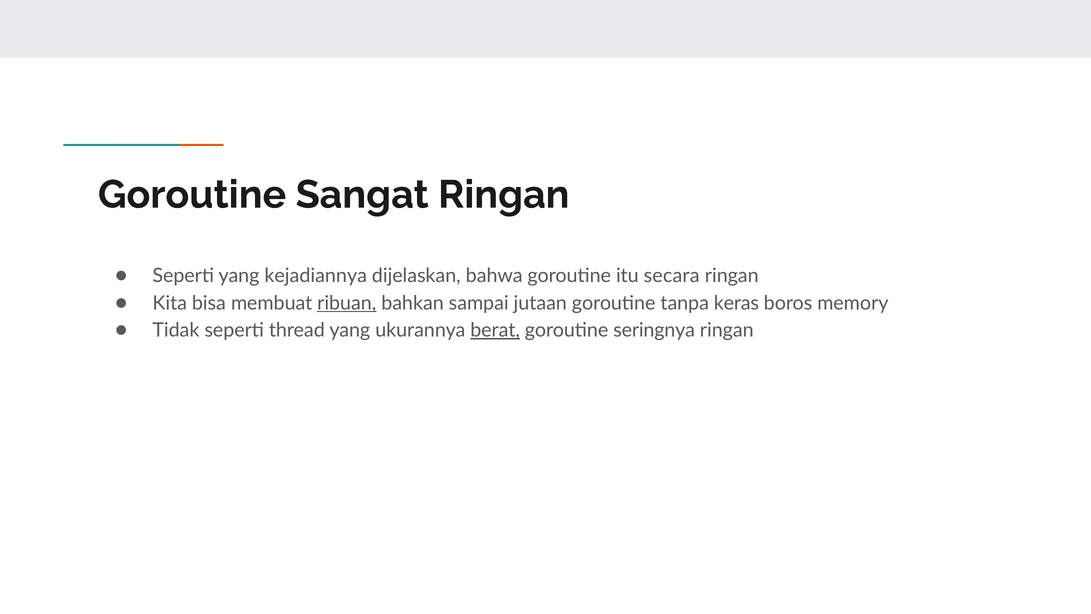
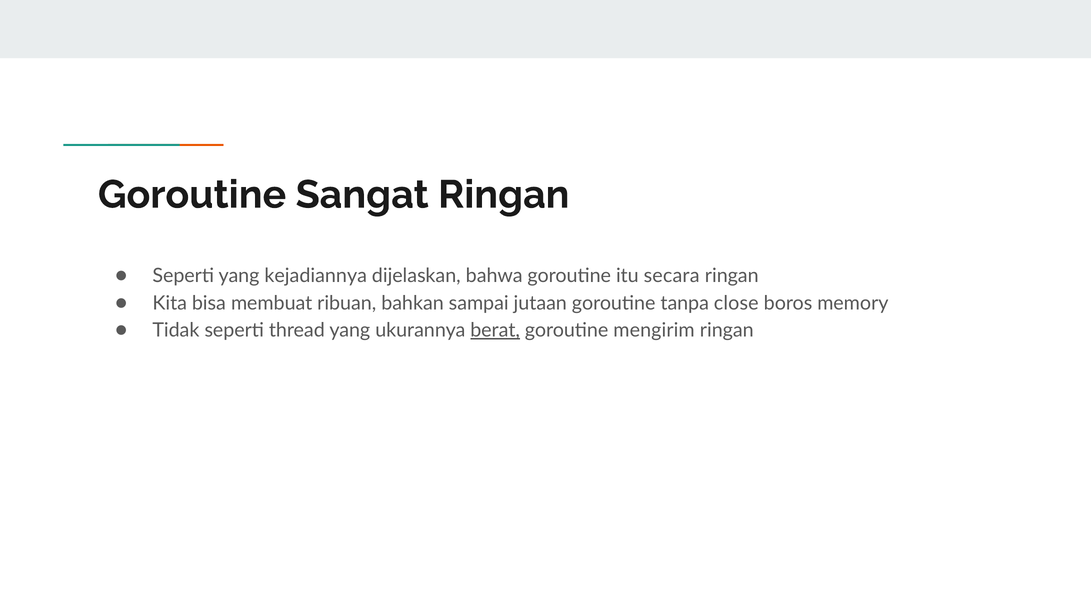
ribuan underline: present -> none
keras: keras -> close
seringnya: seringnya -> mengirim
